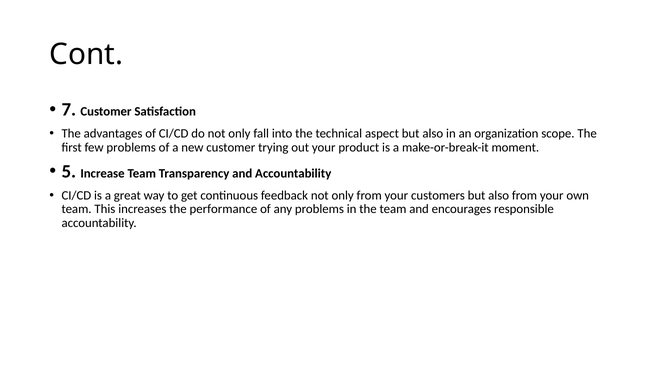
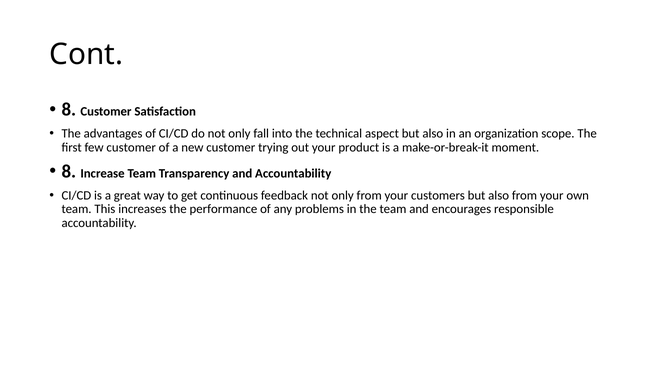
7 at (69, 110): 7 -> 8
few problems: problems -> customer
5 at (69, 171): 5 -> 8
